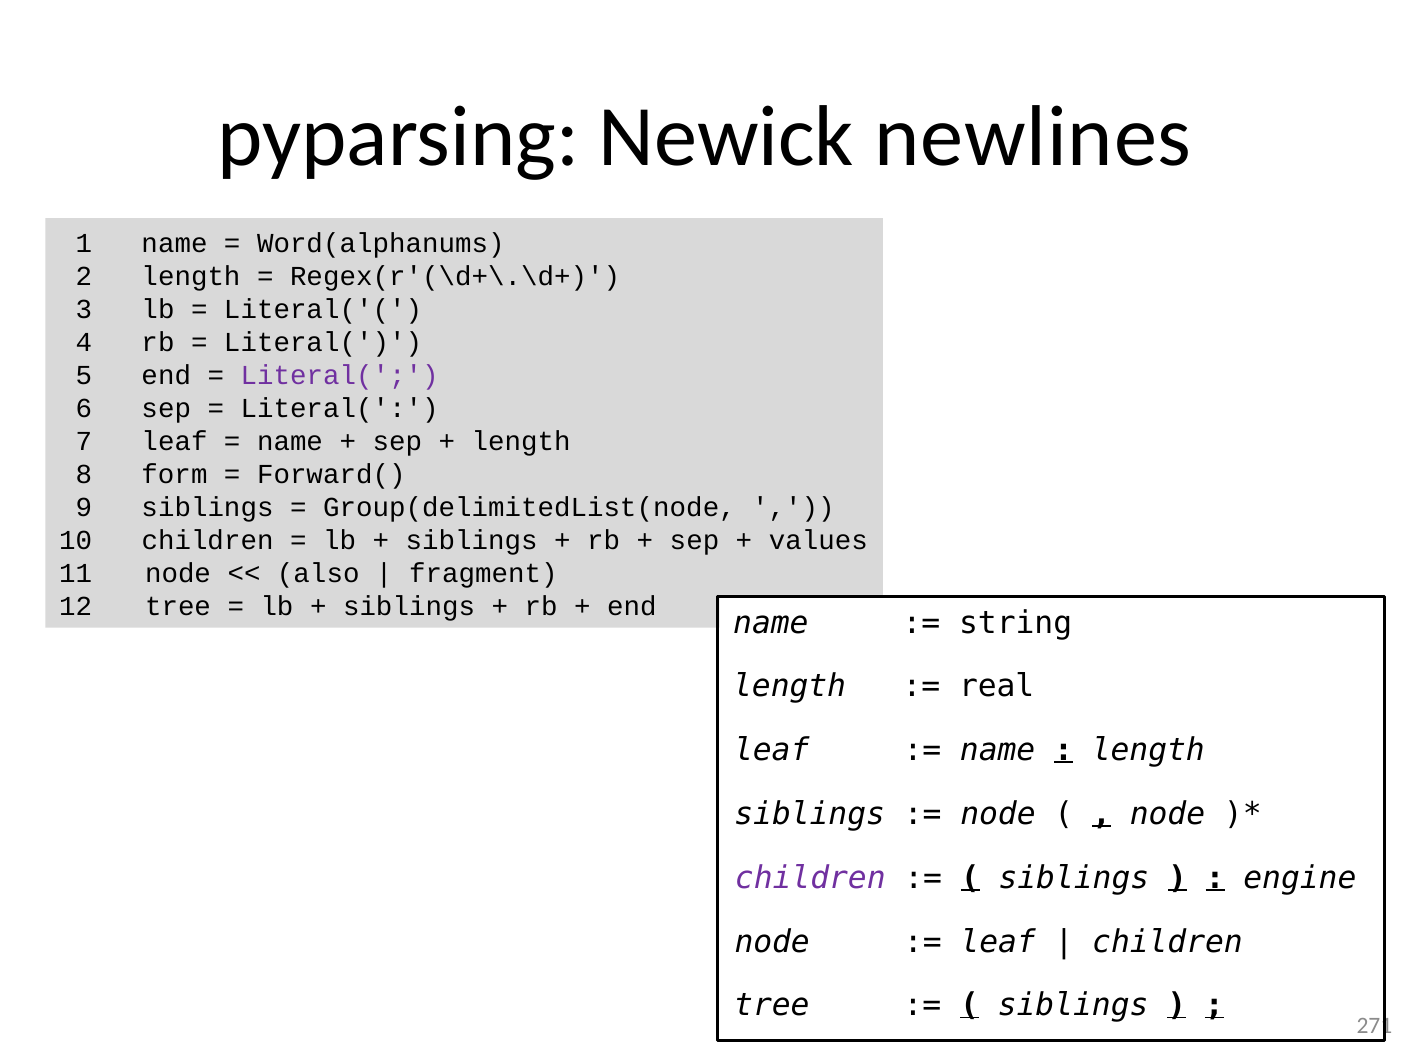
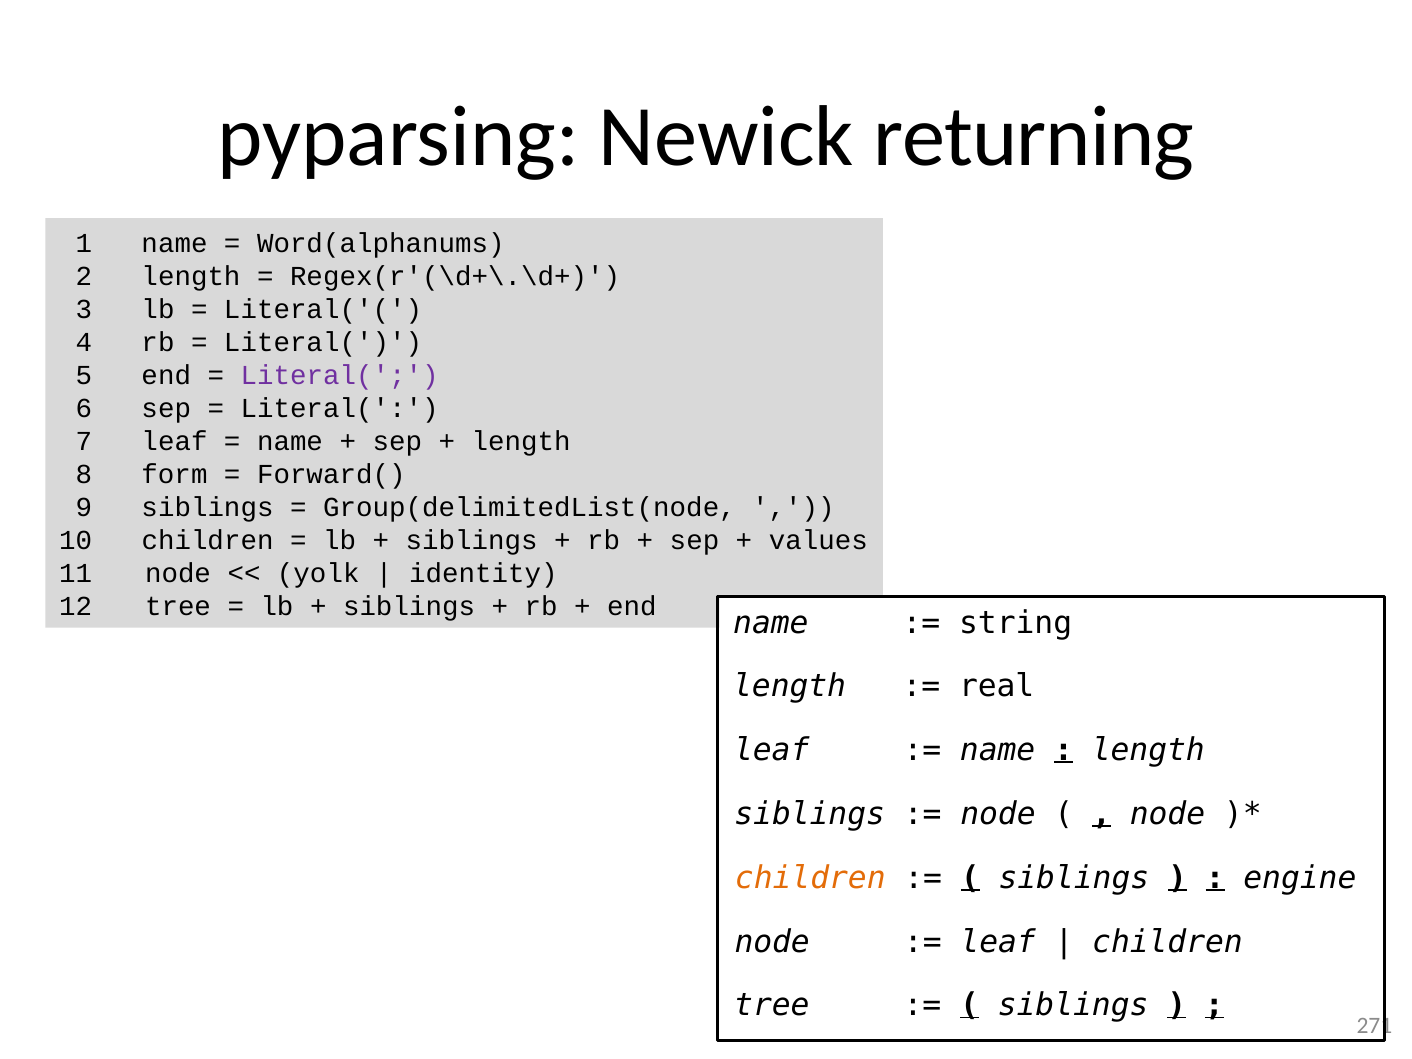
newlines: newlines -> returning
also: also -> yolk
fragment: fragment -> identity
children at (810, 878) colour: purple -> orange
